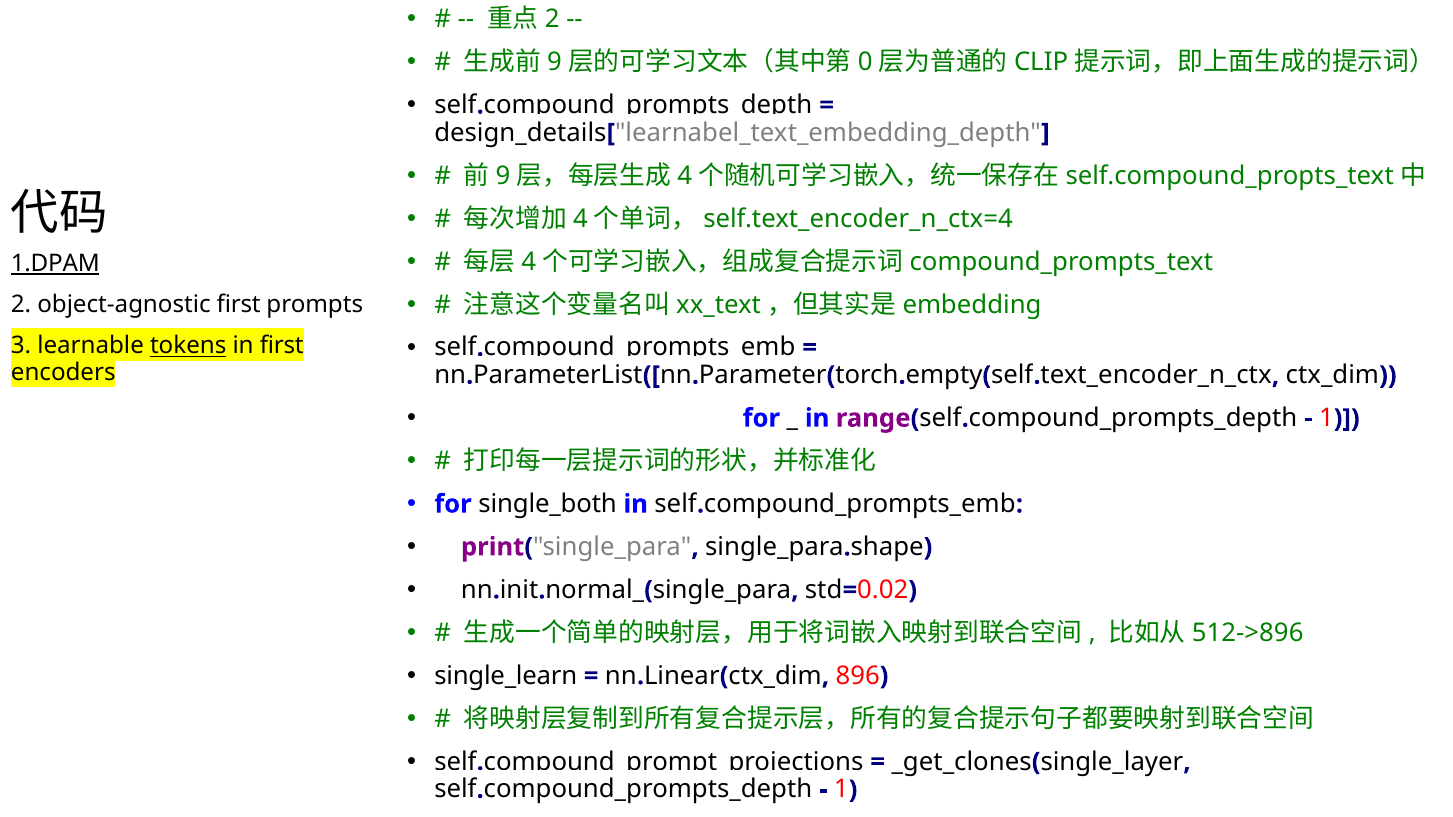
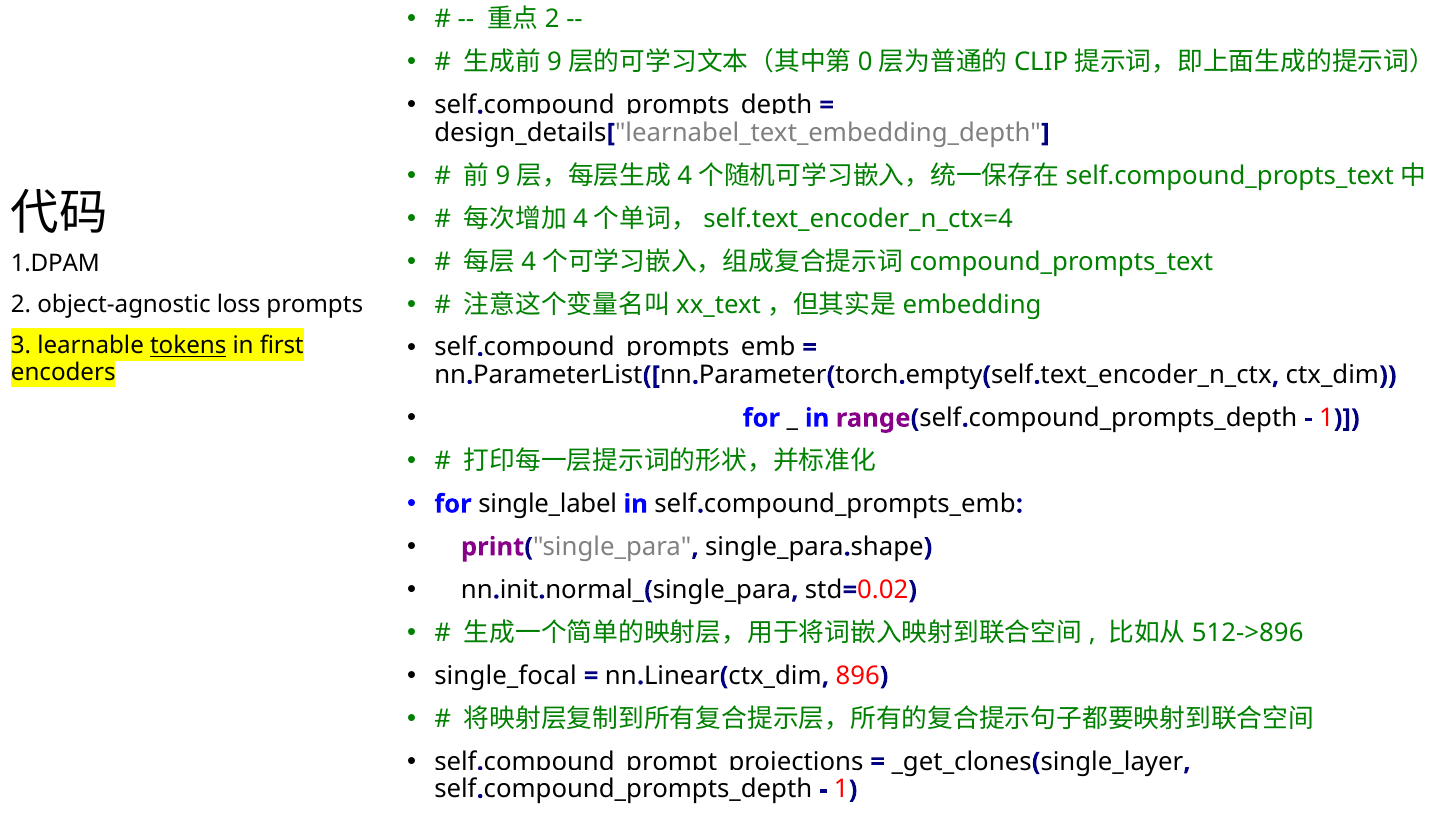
1.DPAM underline: present -> none
object-agnostic first: first -> loss
single_both: single_both -> single_label
single_learn: single_learn -> single_focal
